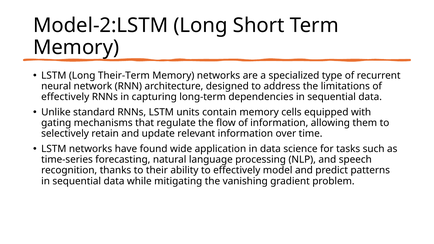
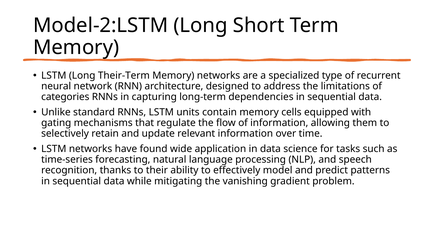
effectively at (65, 97): effectively -> categories
